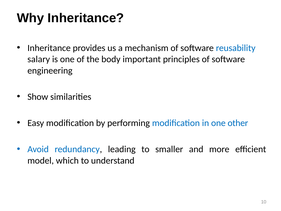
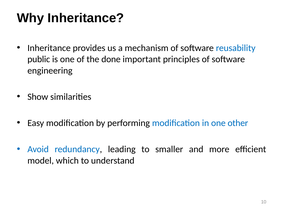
salary: salary -> public
body: body -> done
